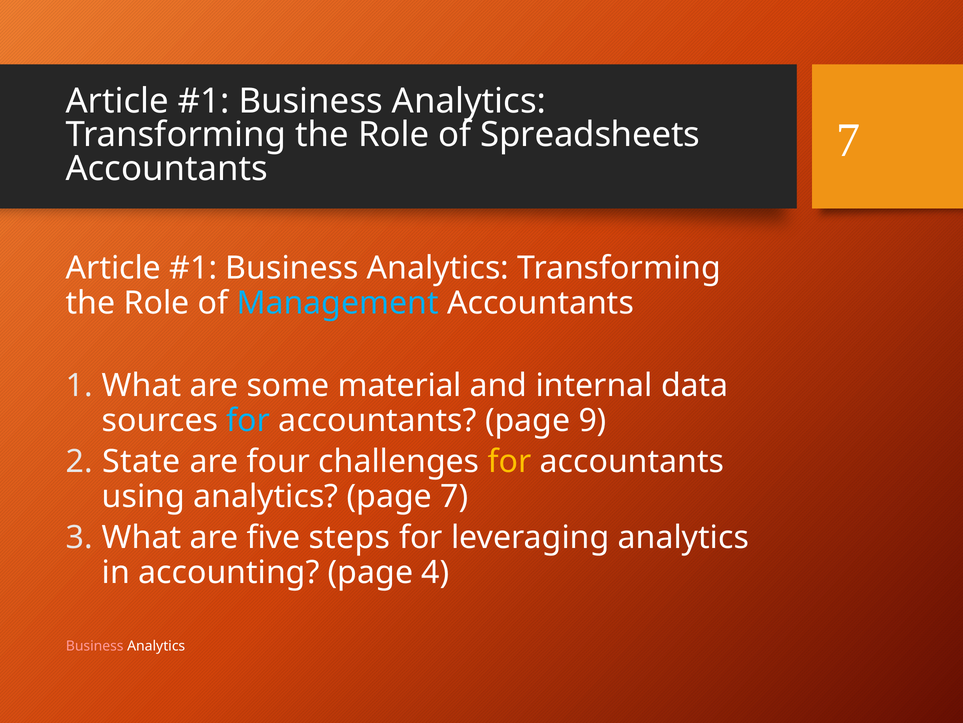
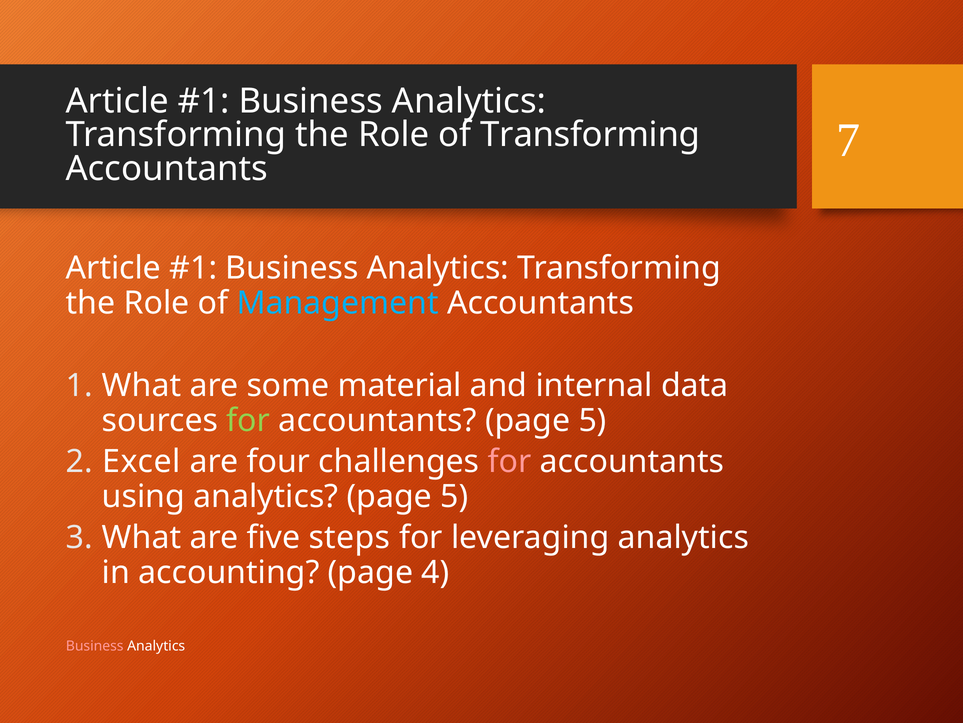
of Spreadsheets: Spreadsheets -> Transforming
for at (248, 420) colour: light blue -> light green
accountants page 9: 9 -> 5
State: State -> Excel
for at (510, 461) colour: yellow -> pink
analytics page 7: 7 -> 5
